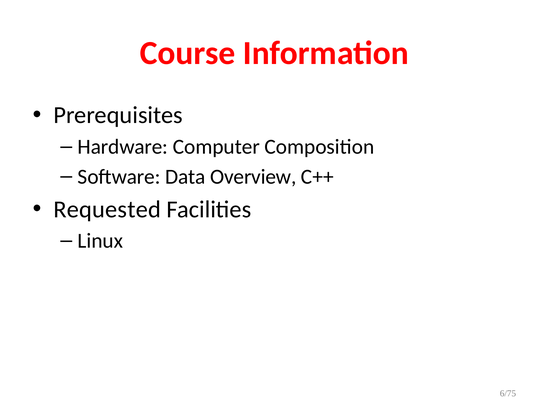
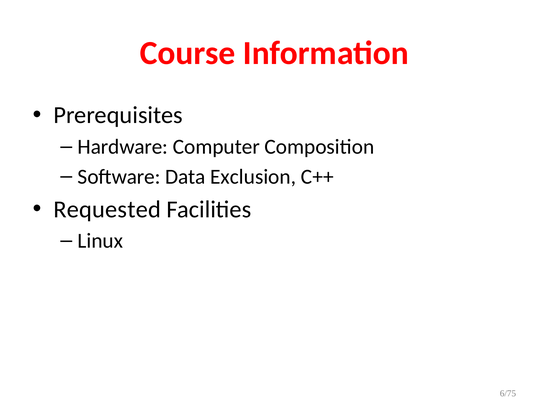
Overview: Overview -> Exclusion
